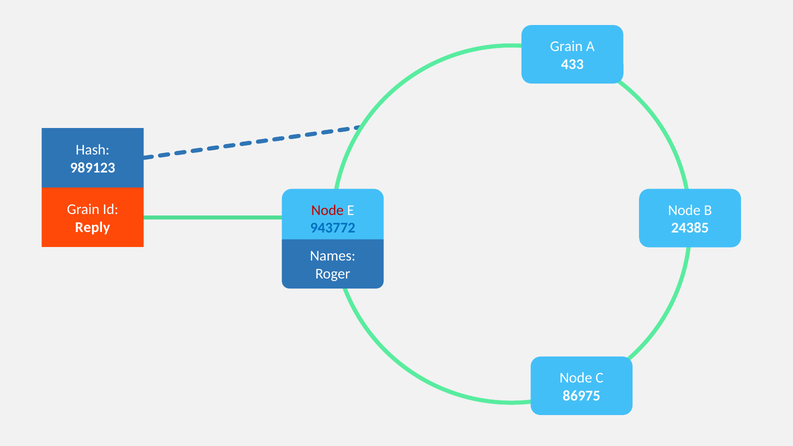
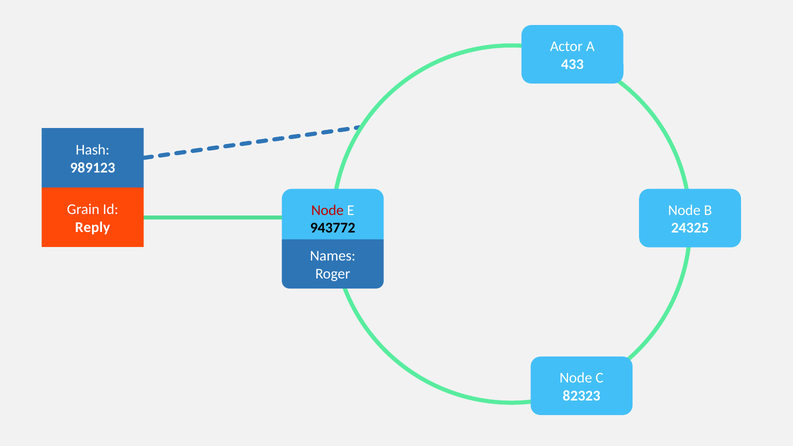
Grain at (566, 46): Grain -> Actor
943772 colour: blue -> black
24385: 24385 -> 24325
86975: 86975 -> 82323
